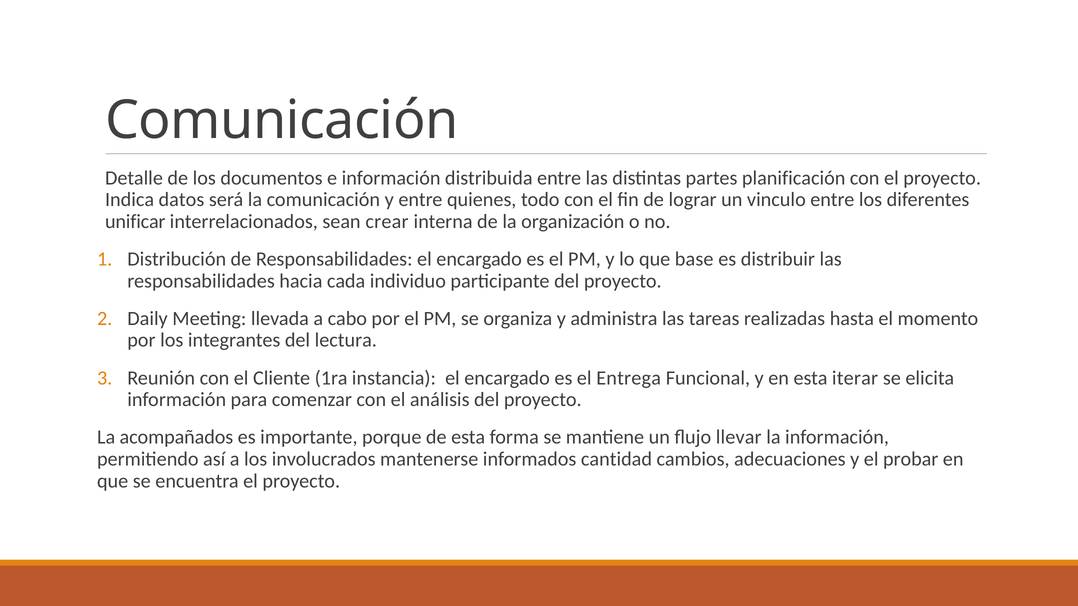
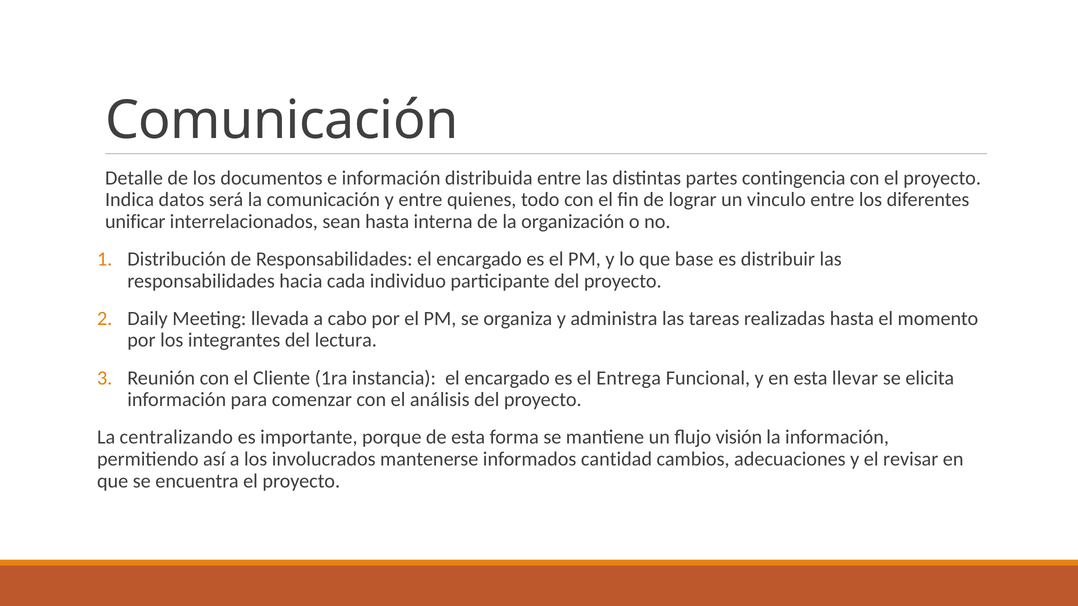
planificación: planificación -> contingencia
sean crear: crear -> hasta
iterar: iterar -> llevar
acompañados: acompañados -> centralizando
llevar: llevar -> visión
probar: probar -> revisar
